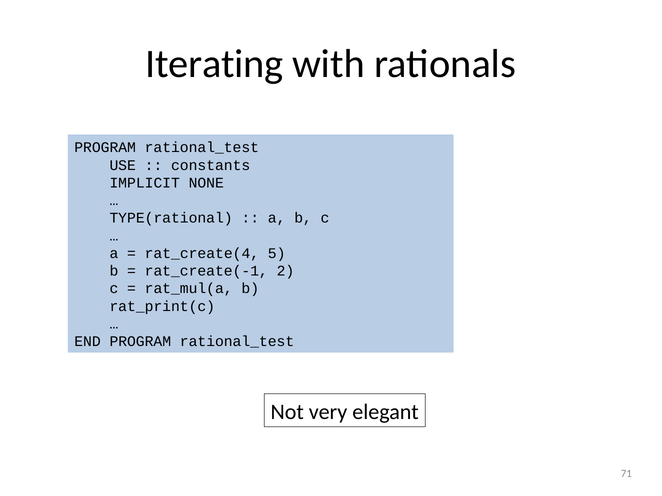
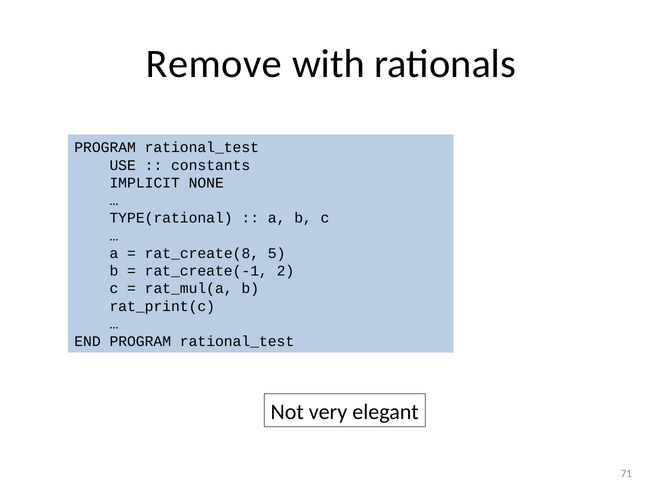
Iterating: Iterating -> Remove
rat_create(4: rat_create(4 -> rat_create(8
